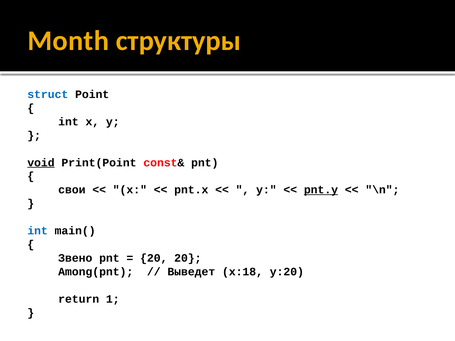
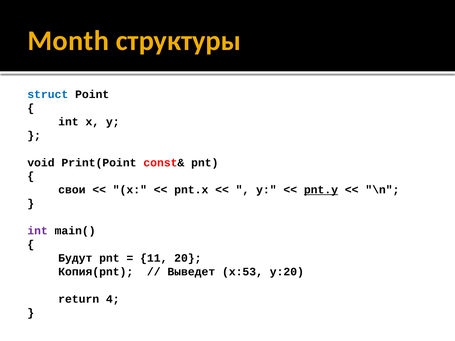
void underline: present -> none
int at (38, 231) colour: blue -> purple
Звено: Звено -> Будут
20 at (154, 258): 20 -> 11
Among(pnt: Among(pnt -> Копия(pnt
x:18: x:18 -> x:53
1: 1 -> 4
